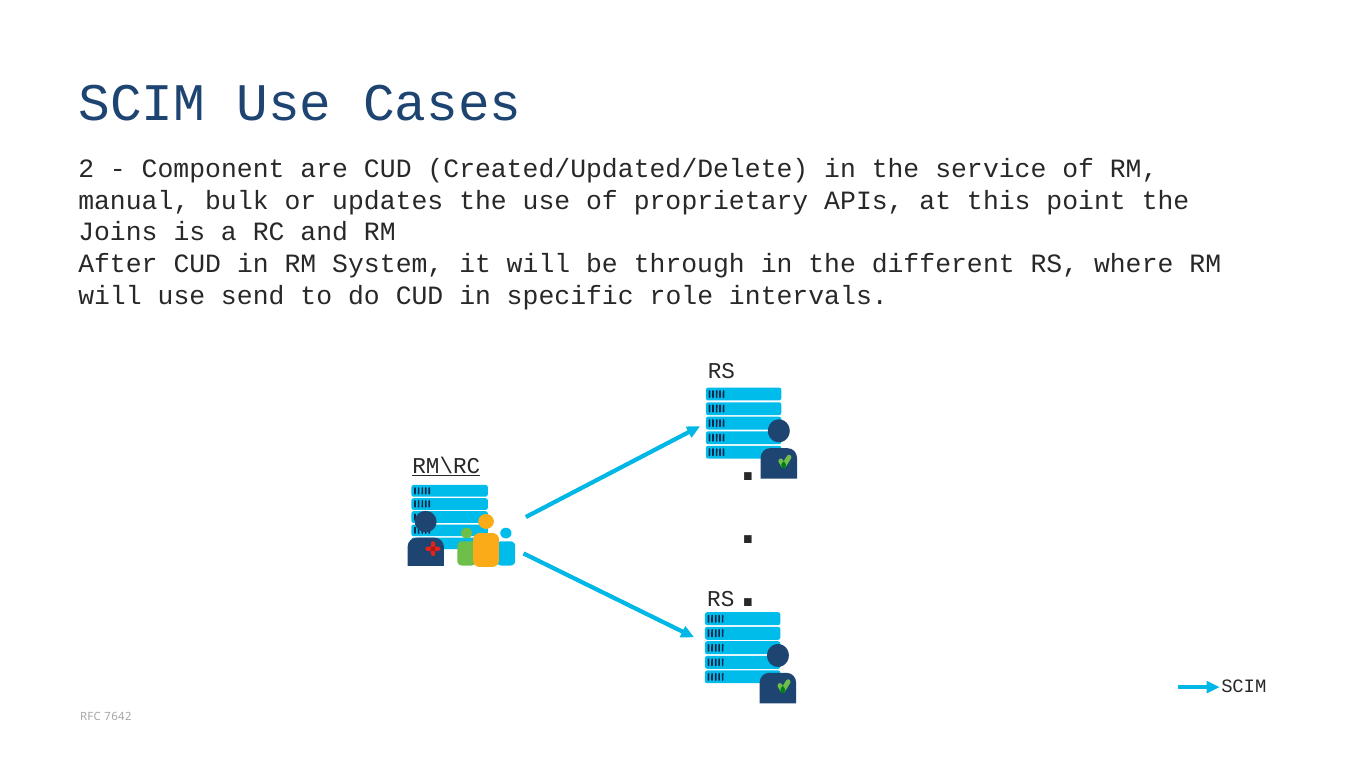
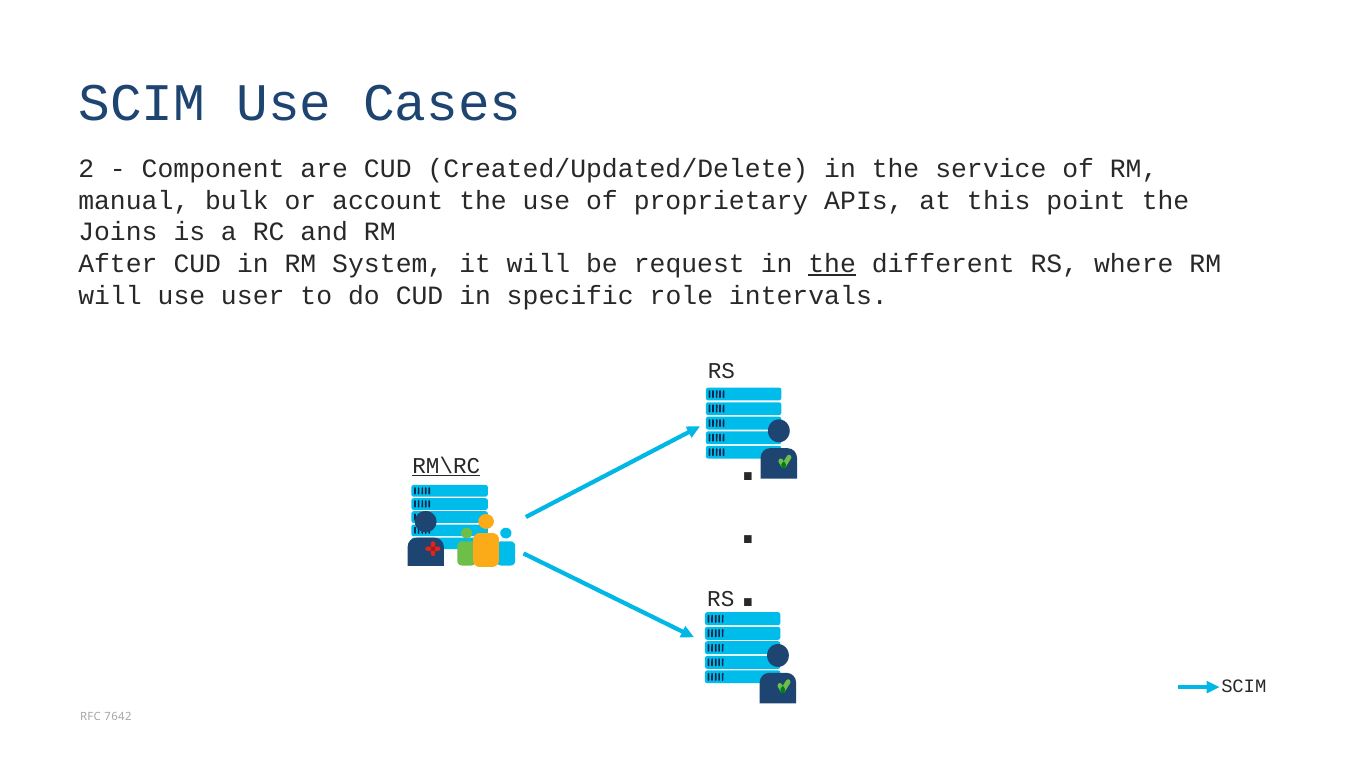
updates: updates -> account
through: through -> request
the at (832, 264) underline: none -> present
send: send -> user
